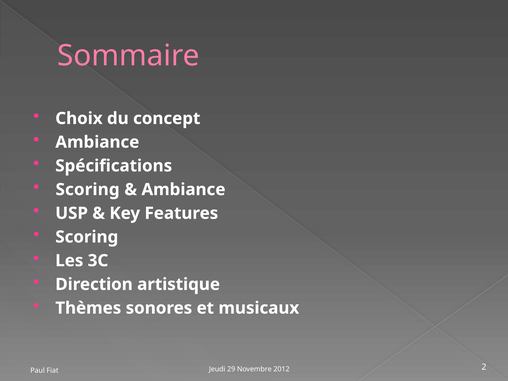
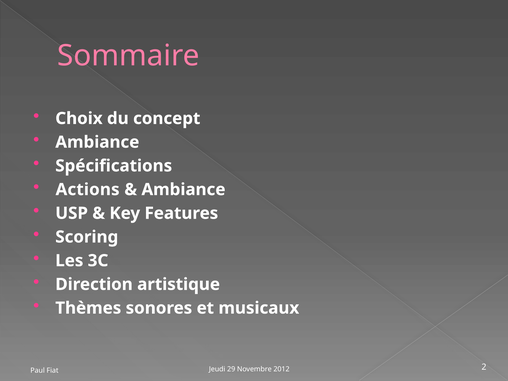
Scoring at (88, 190): Scoring -> Actions
